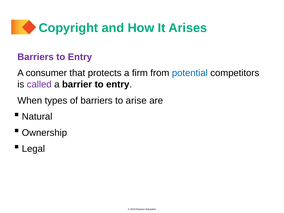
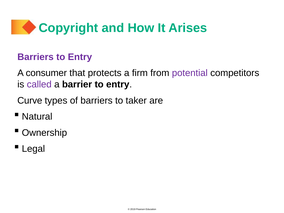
potential colour: blue -> purple
When: When -> Curve
arise: arise -> taker
